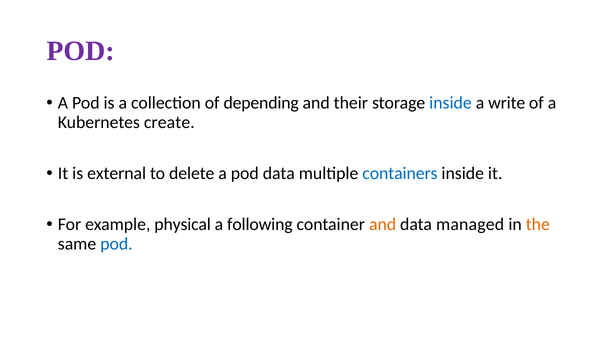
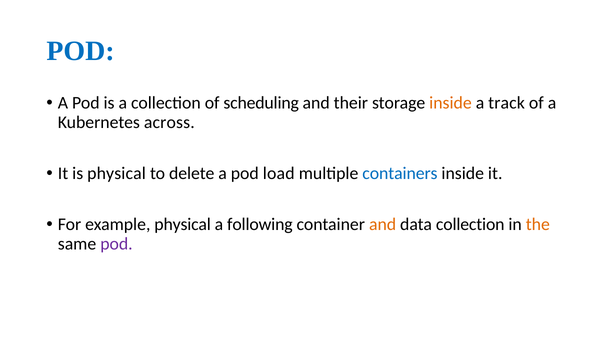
POD at (81, 51) colour: purple -> blue
depending: depending -> scheduling
inside at (450, 103) colour: blue -> orange
write: write -> track
create: create -> across
is external: external -> physical
pod data: data -> load
data managed: managed -> collection
pod at (116, 243) colour: blue -> purple
